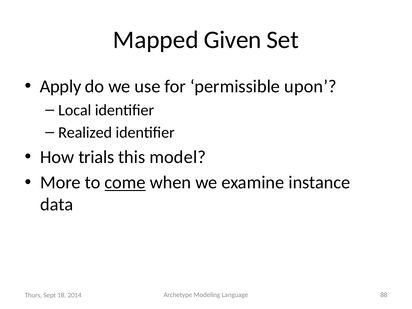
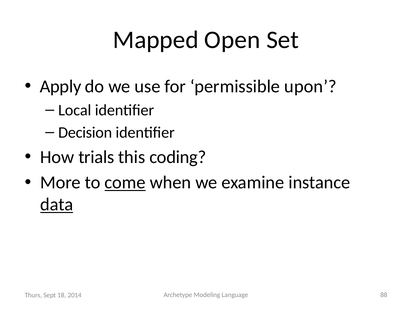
Given: Given -> Open
Realized: Realized -> Decision
model: model -> coding
data underline: none -> present
